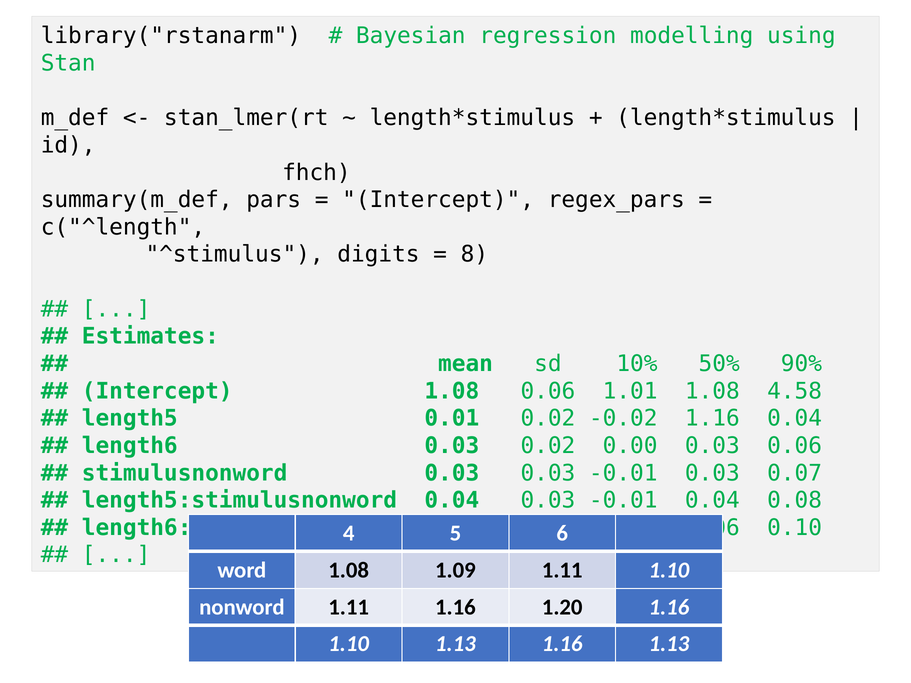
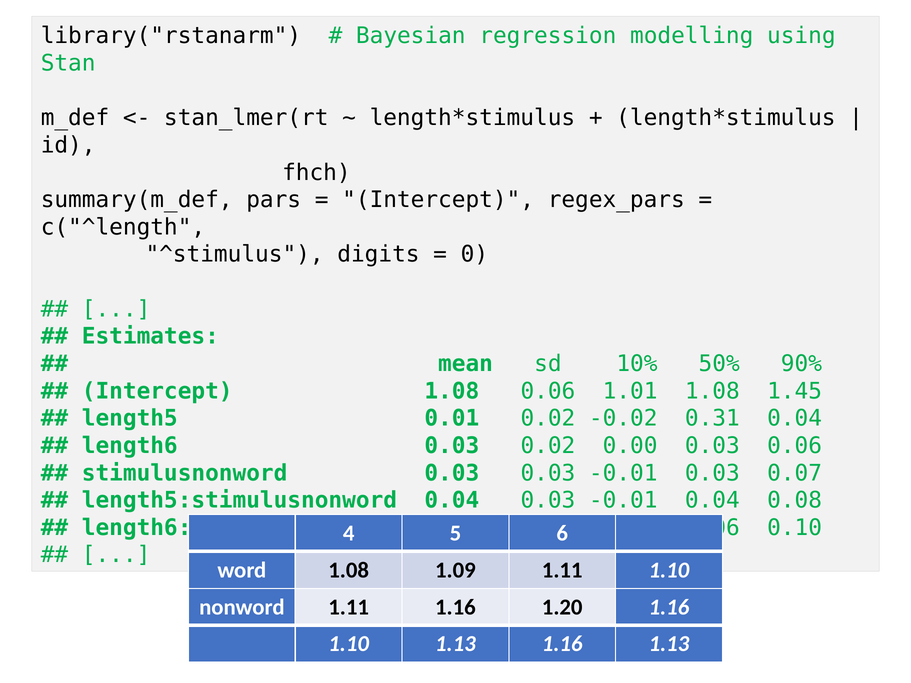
8: 8 -> 0
4.58: 4.58 -> 1.45
-0.02 1.16: 1.16 -> 0.31
